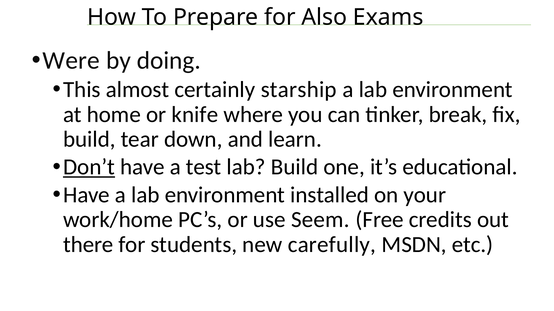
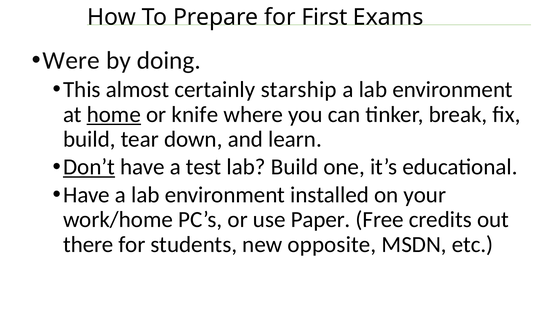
Also: Also -> First
home underline: none -> present
Seem: Seem -> Paper
carefully: carefully -> opposite
